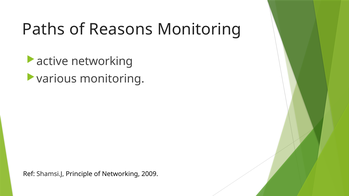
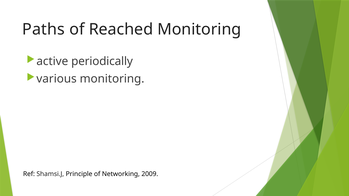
Reasons: Reasons -> Reached
active networking: networking -> periodically
